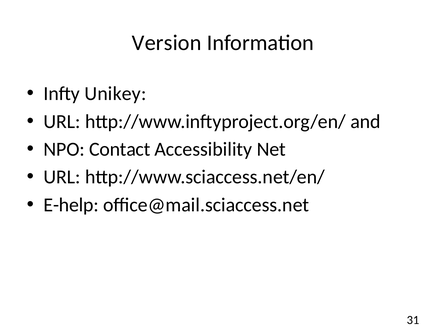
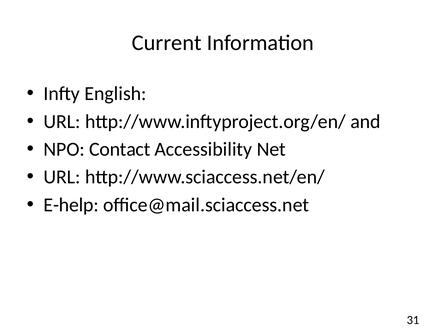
Version: Version -> Current
Unikey: Unikey -> English
